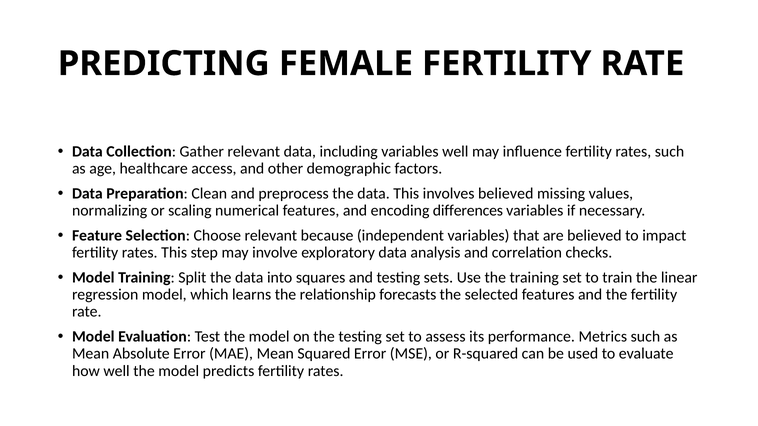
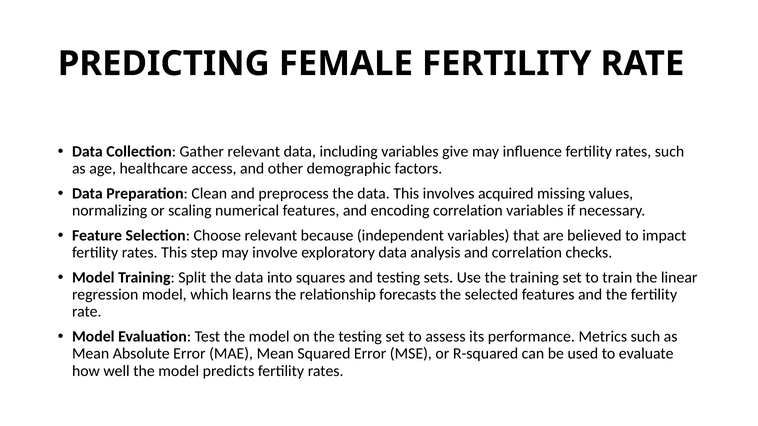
variables well: well -> give
involves believed: believed -> acquired
encoding differences: differences -> correlation
